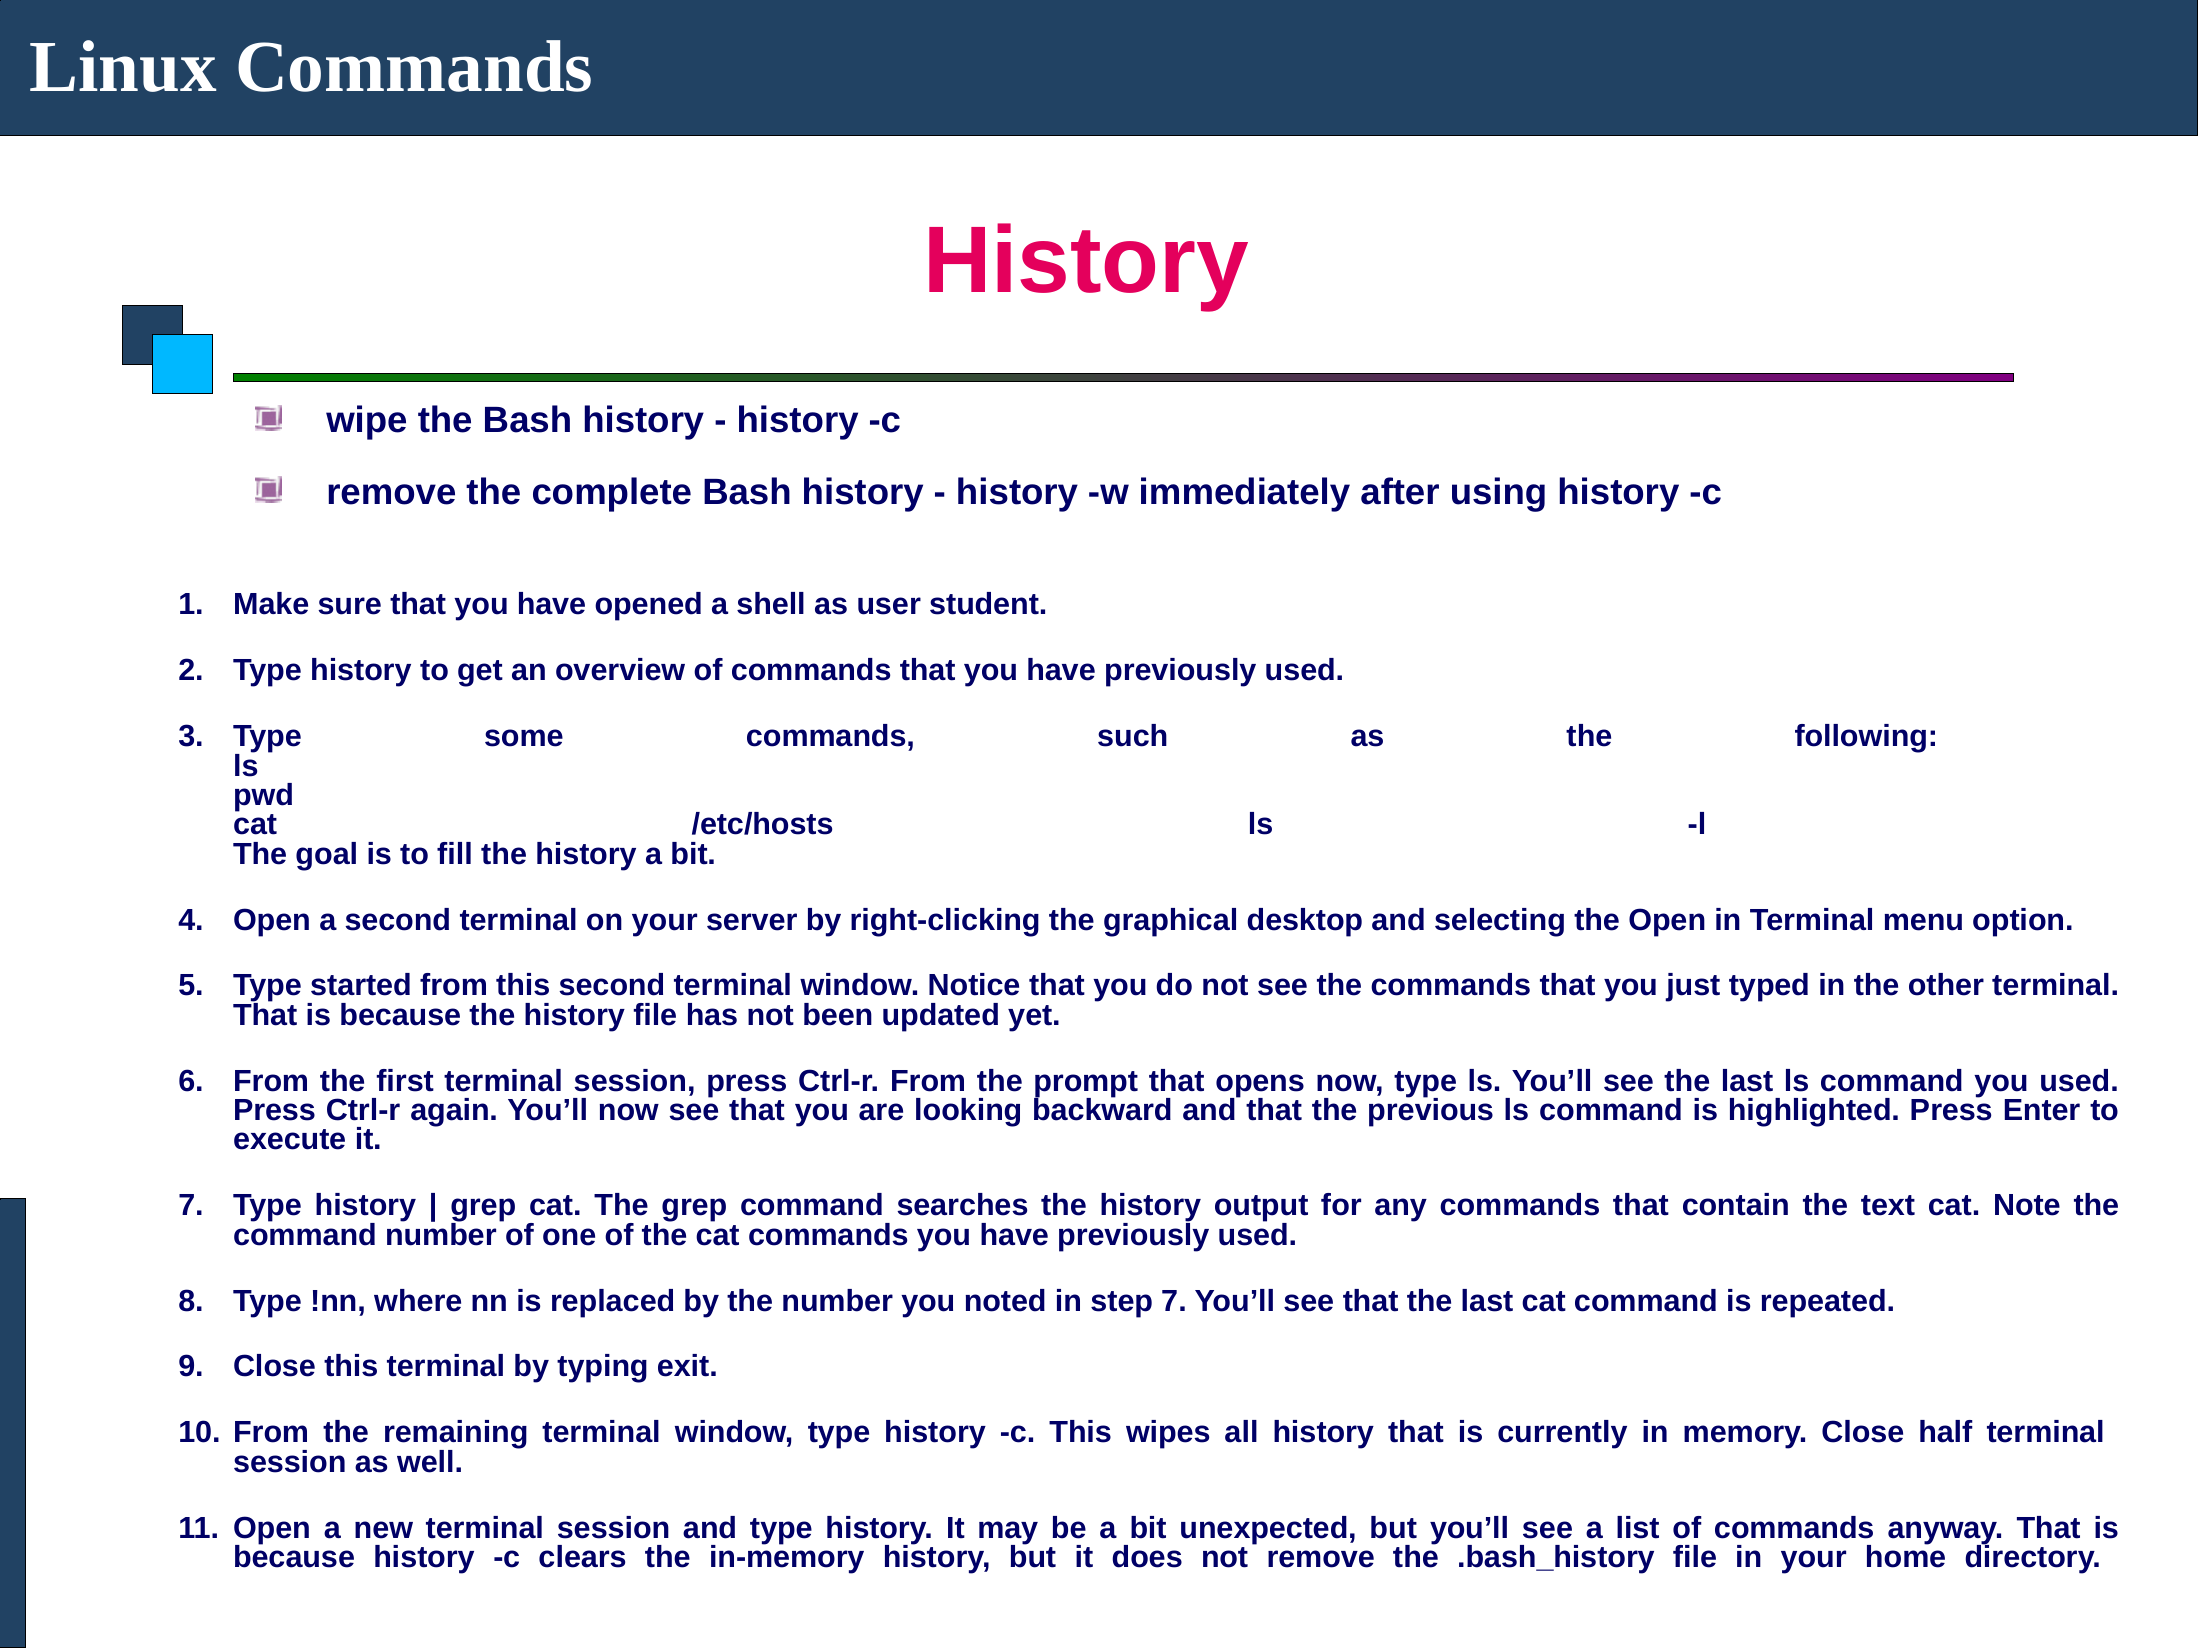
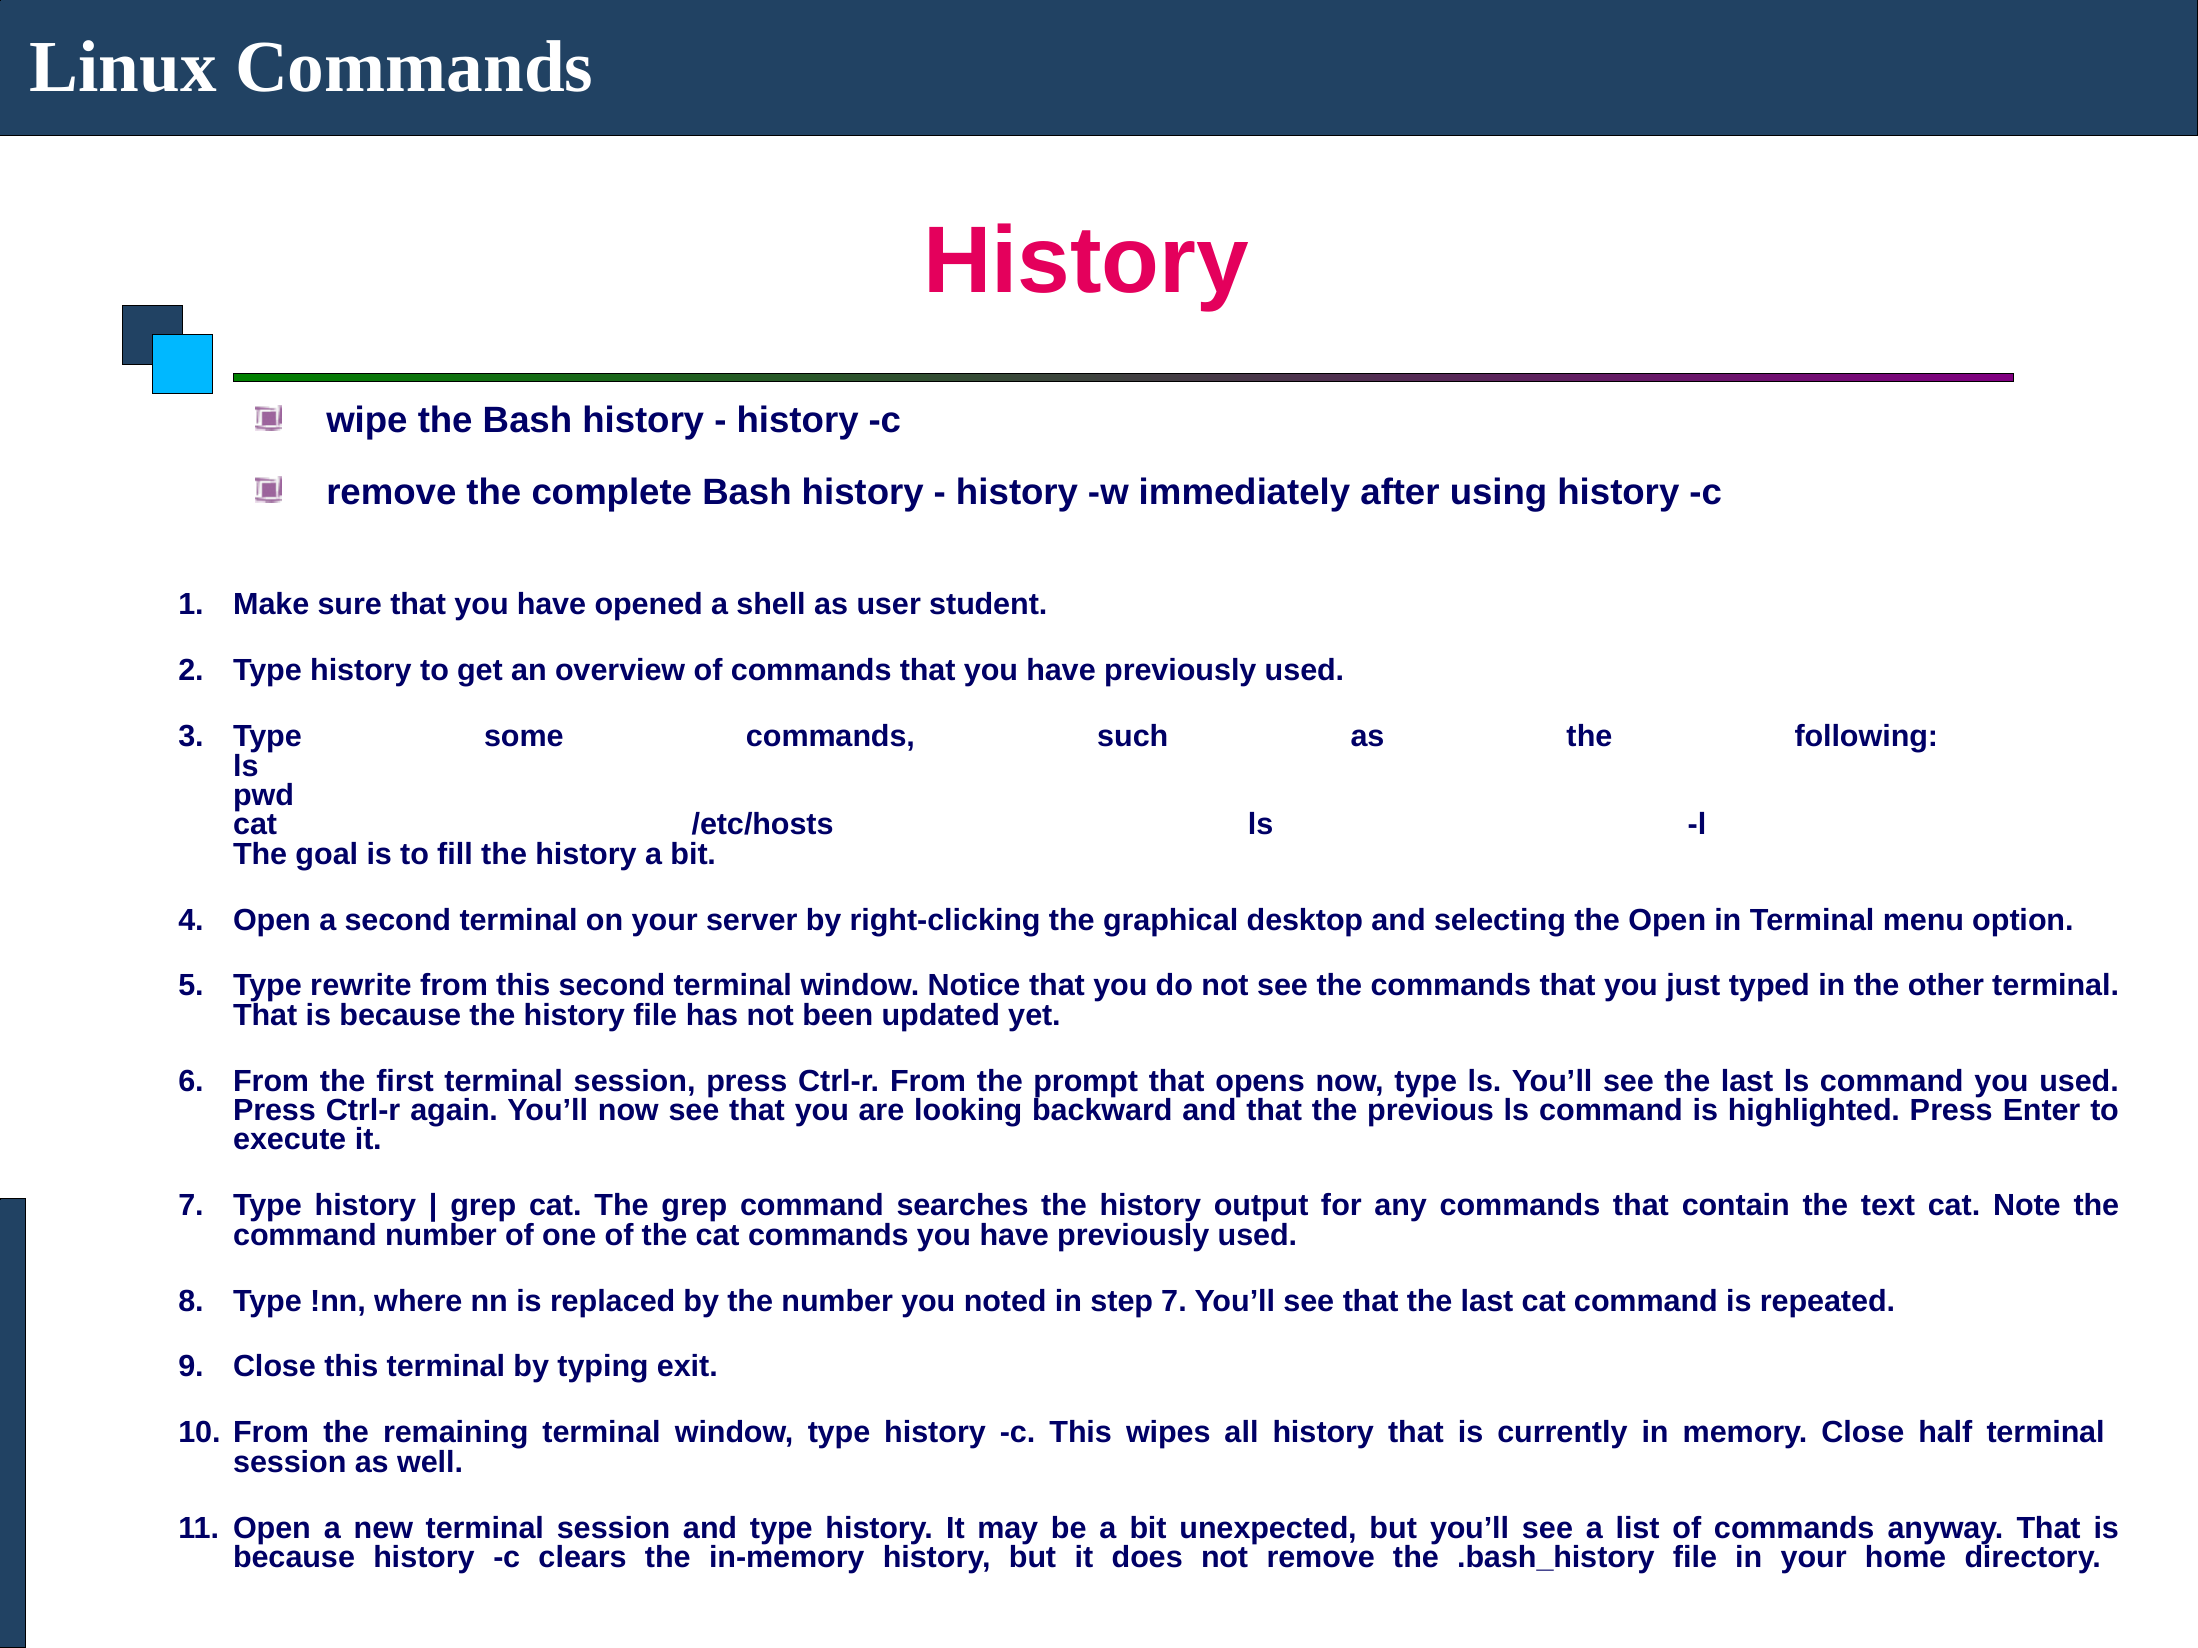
started: started -> rewrite
